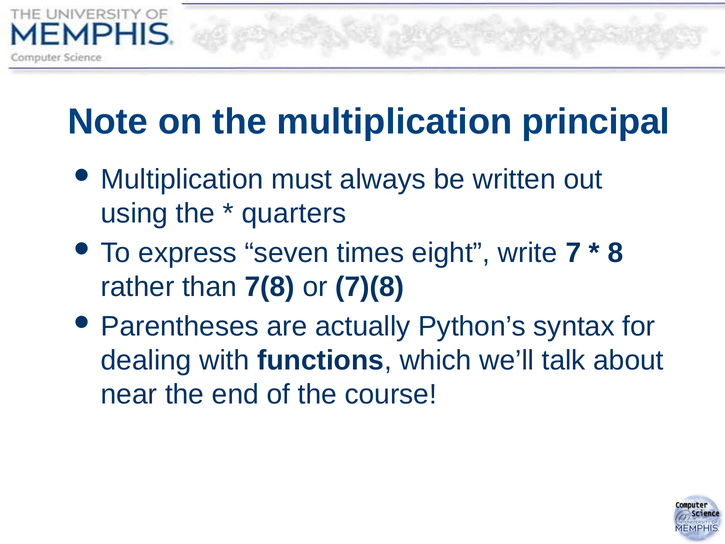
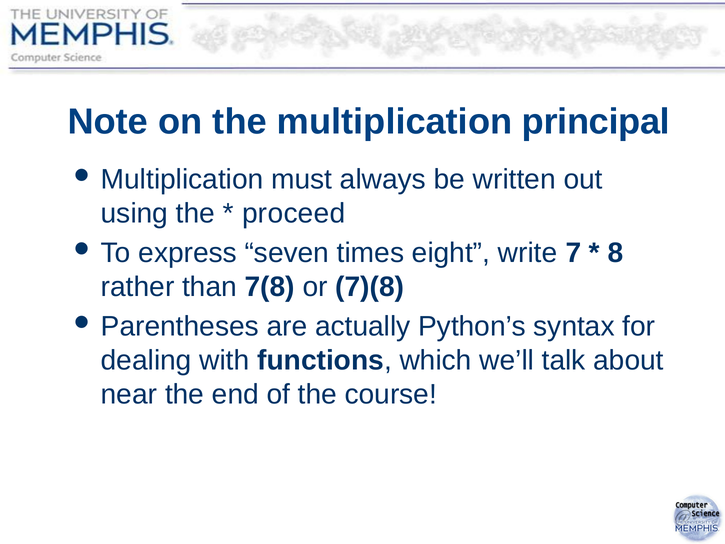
quarters: quarters -> proceed
